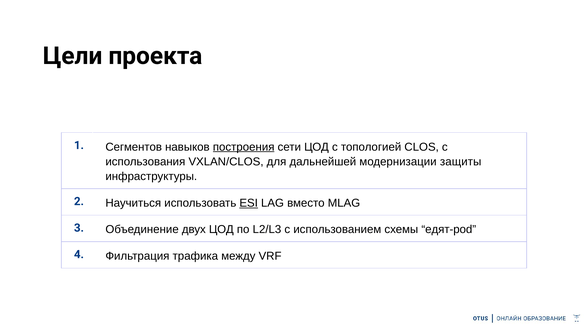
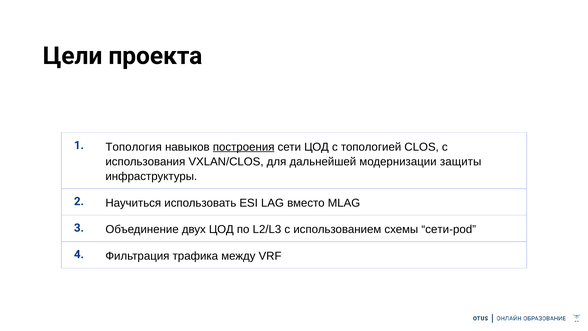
Сегментов: Сегментов -> Топология
ESI underline: present -> none
едят-pod: едят-pod -> сети-pod
